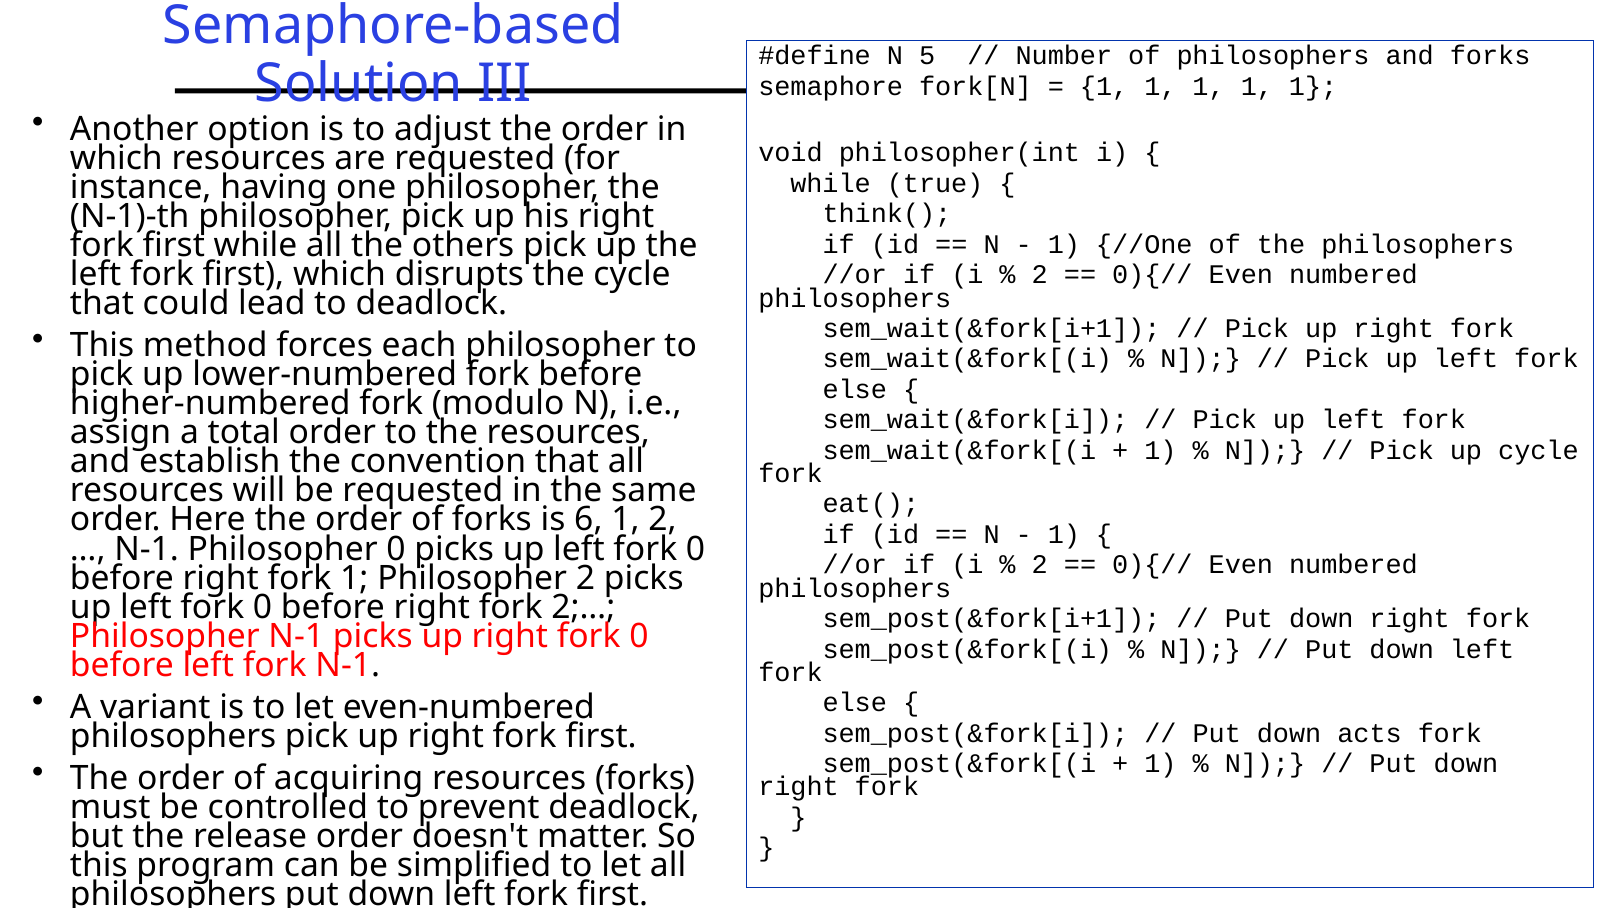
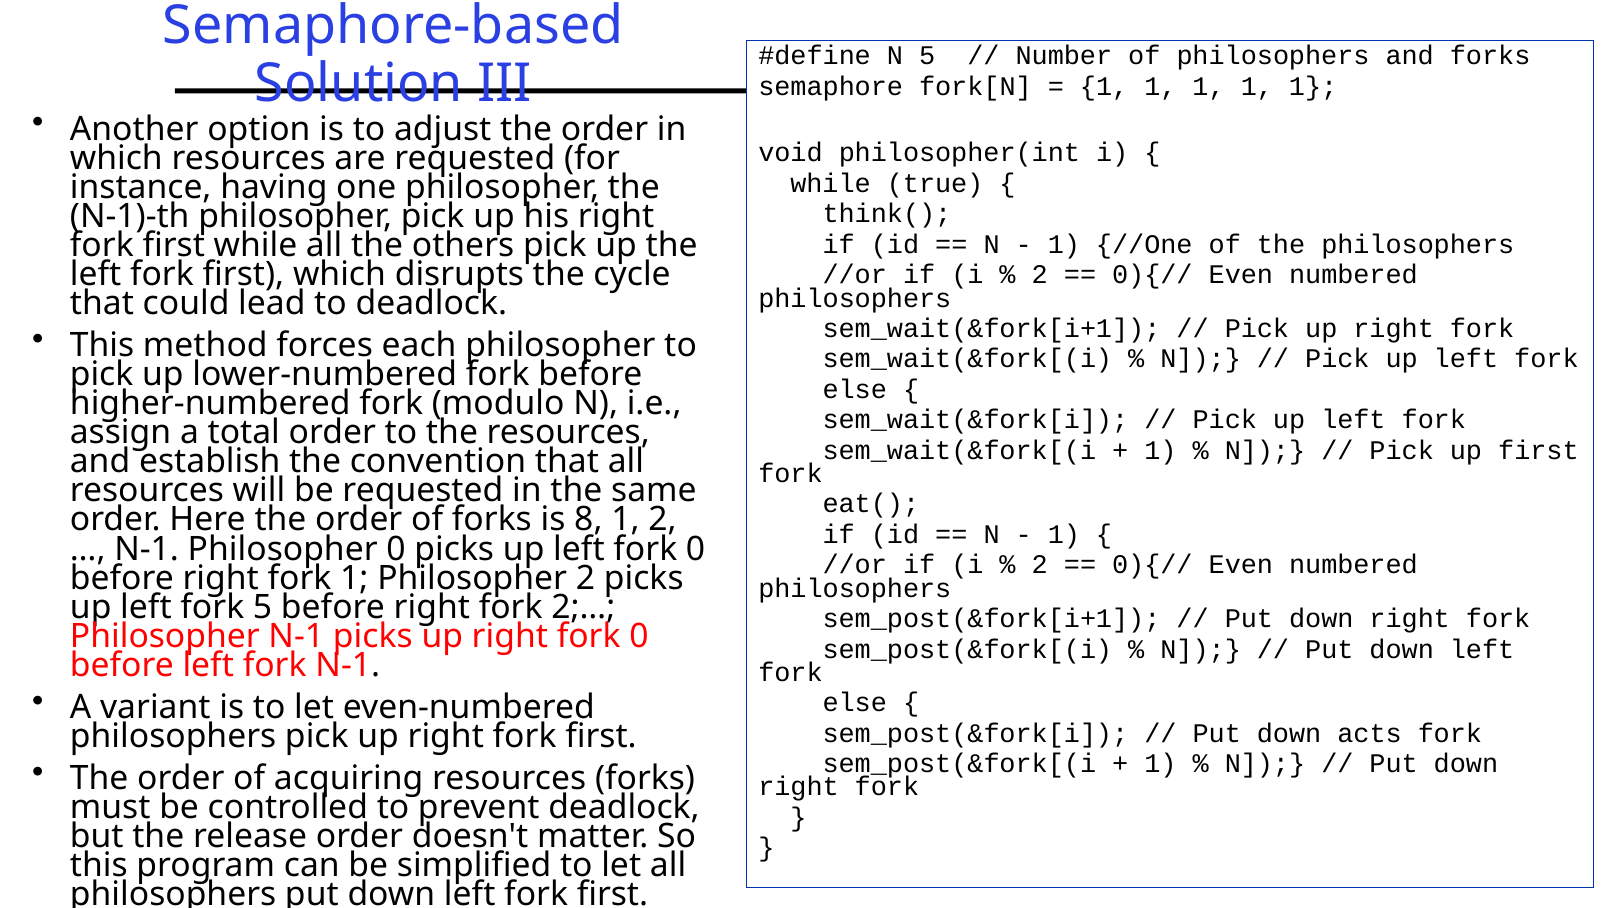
up cycle: cycle -> first
6: 6 -> 8
0 at (263, 607): 0 -> 5
